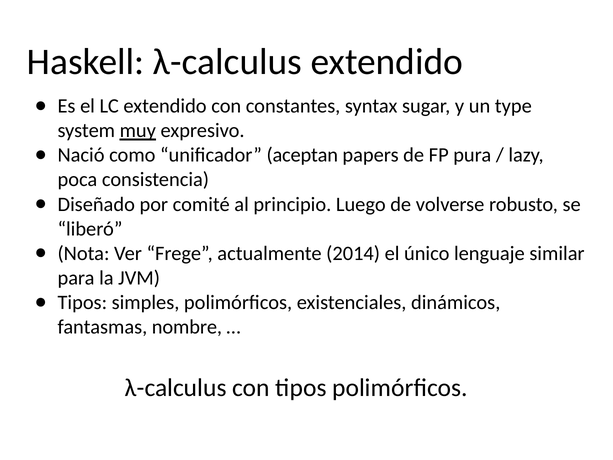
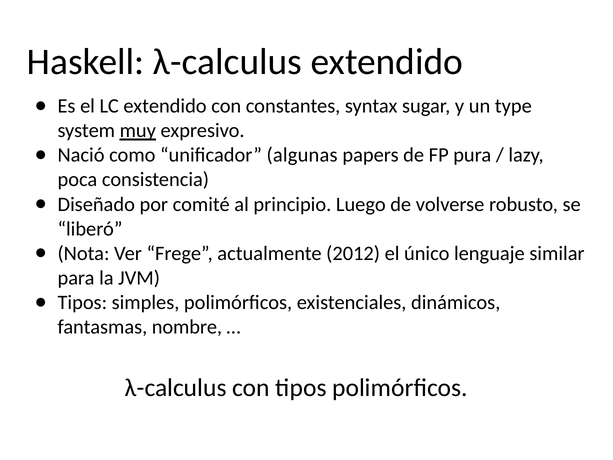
aceptan: aceptan -> algunas
2014: 2014 -> 2012
